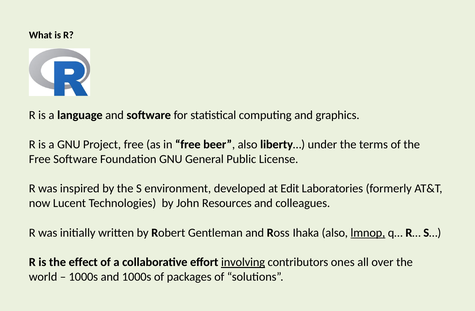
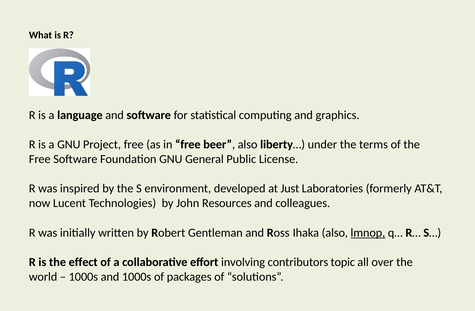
Edit: Edit -> Just
involving underline: present -> none
ones: ones -> topic
